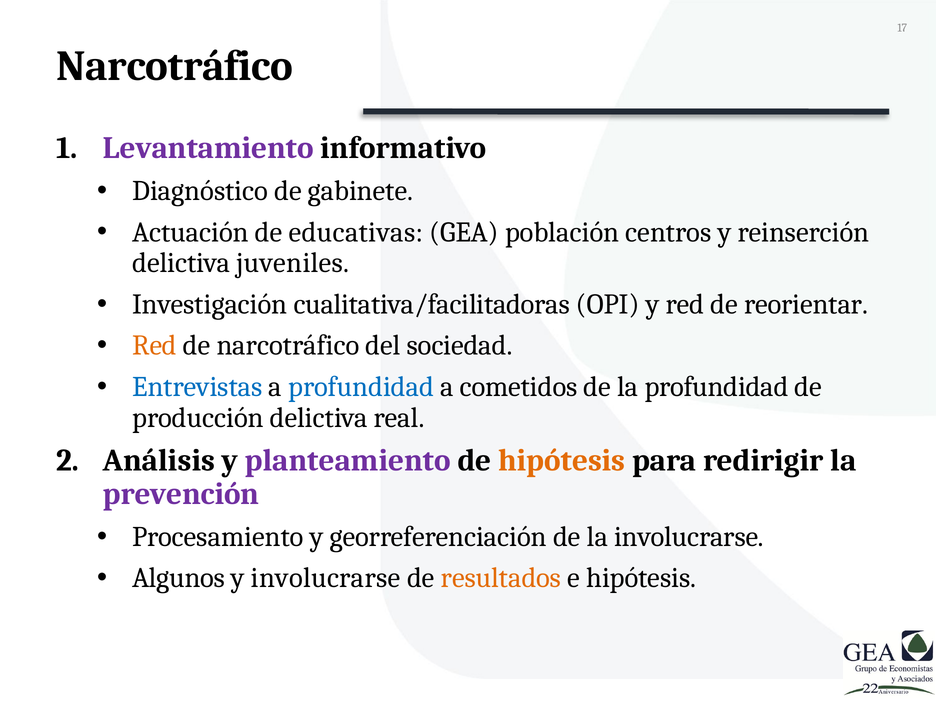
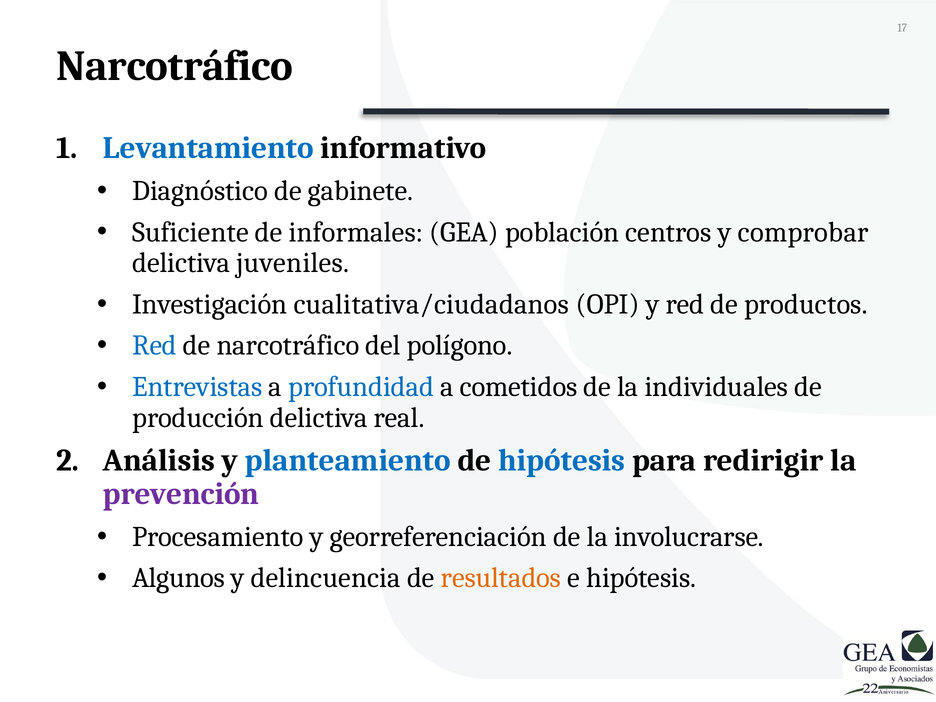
Levantamiento colour: purple -> blue
Actuación: Actuación -> Suficiente
educativas: educativas -> informales
reinserción: reinserción -> comprobar
cualitativa/facilitadoras: cualitativa/facilitadoras -> cualitativa/ciudadanos
reorientar: reorientar -> productos
Red at (154, 345) colour: orange -> blue
sociedad: sociedad -> polígono
la profundidad: profundidad -> individuales
planteamiento colour: purple -> blue
hipótesis at (562, 460) colour: orange -> blue
y involucrarse: involucrarse -> delincuencia
